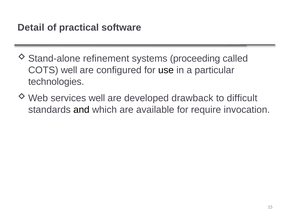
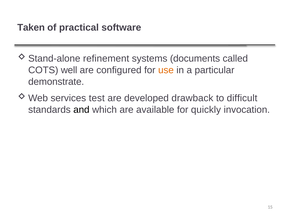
Detail: Detail -> Taken
proceeding: proceeding -> documents
use colour: black -> orange
technologies: technologies -> demonstrate
services well: well -> test
require: require -> quickly
